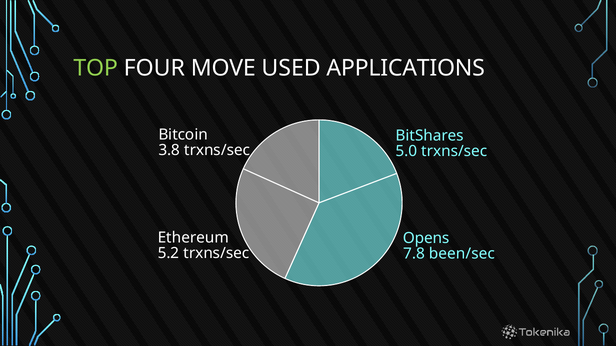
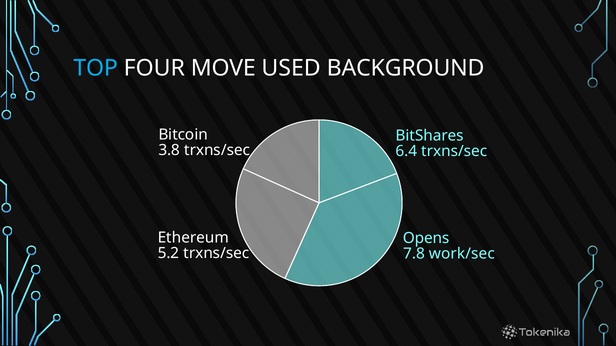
TOP colour: light green -> light blue
APPLICATIONS: APPLICATIONS -> BACKGROUND
5.0: 5.0 -> 6.4
been/sec: been/sec -> work/sec
